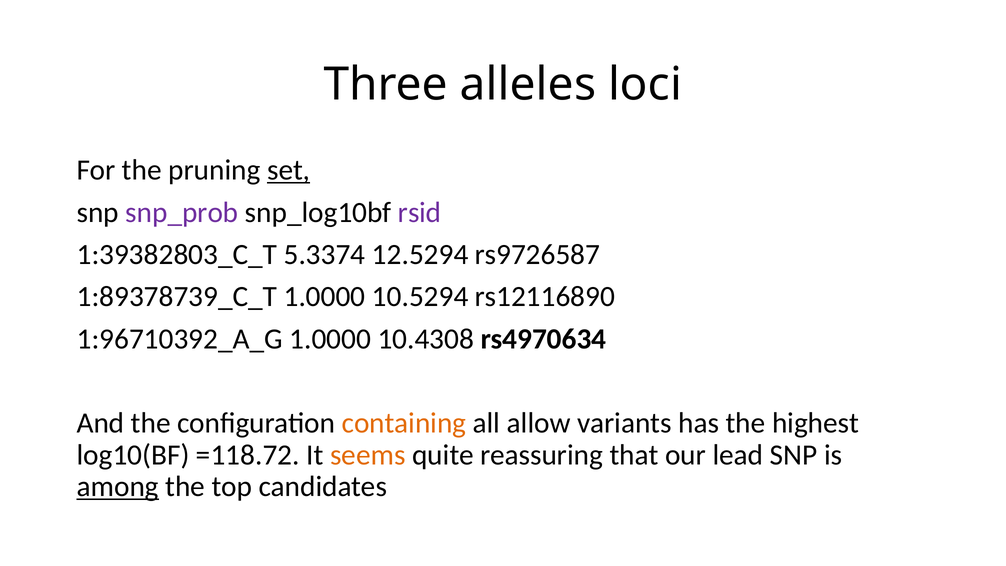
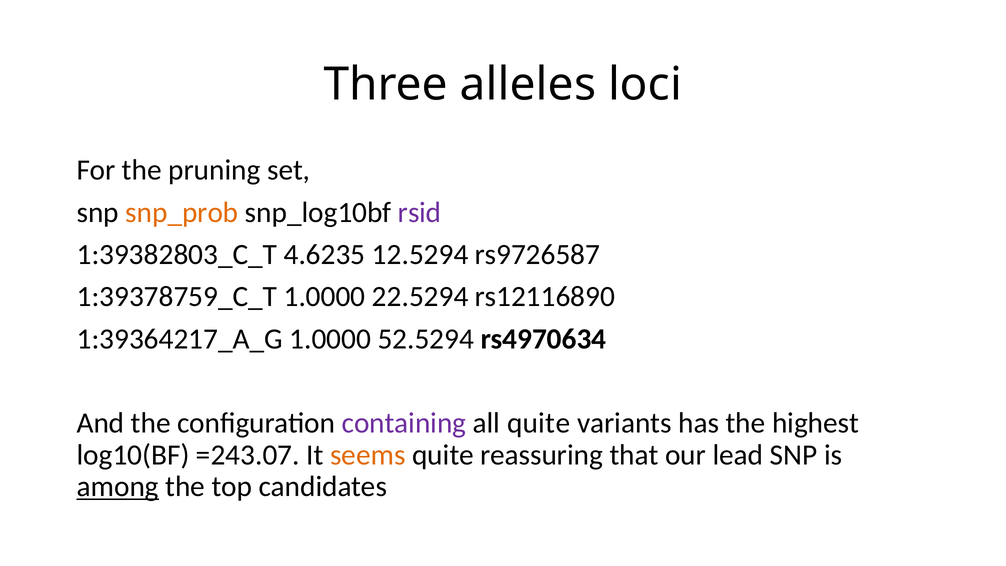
set underline: present -> none
snp_prob colour: purple -> orange
5.3374: 5.3374 -> 4.6235
1:89378739_C_T: 1:89378739_C_T -> 1:39378759_C_T
10.5294: 10.5294 -> 22.5294
1:96710392_A_G: 1:96710392_A_G -> 1:39364217_A_G
10.4308: 10.4308 -> 52.5294
containing colour: orange -> purple
all allow: allow -> quite
=118.72: =118.72 -> =243.07
